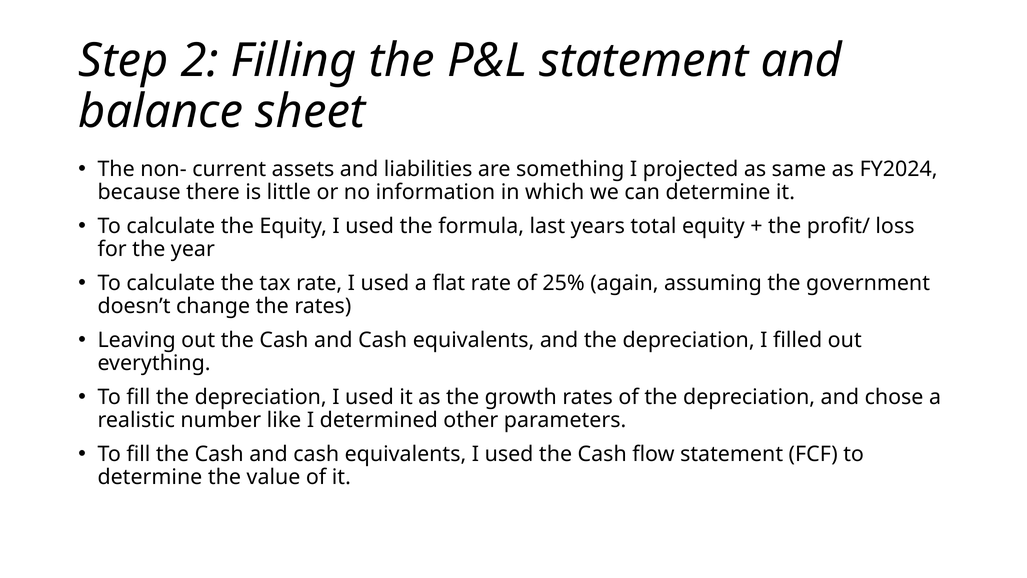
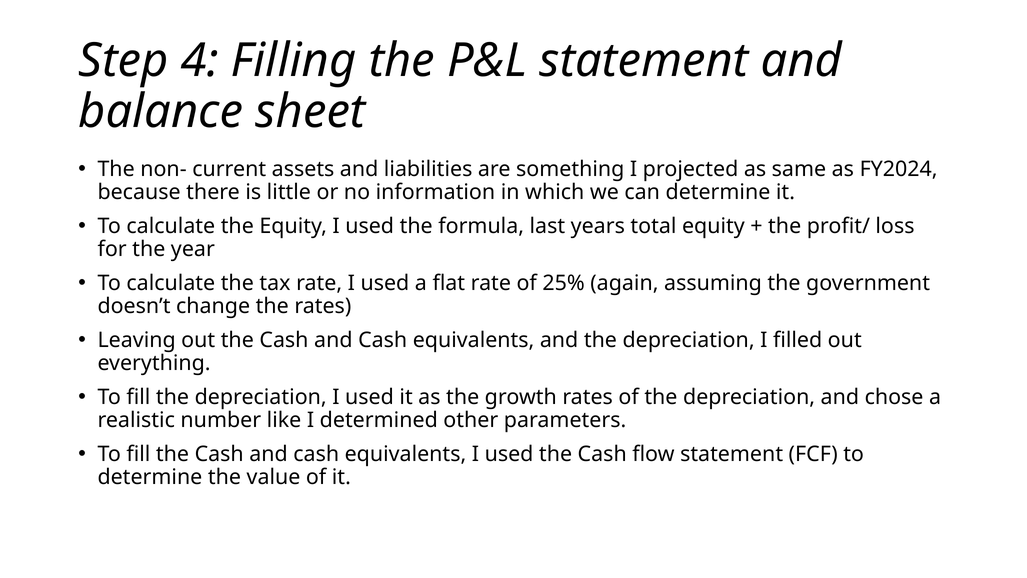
2: 2 -> 4
